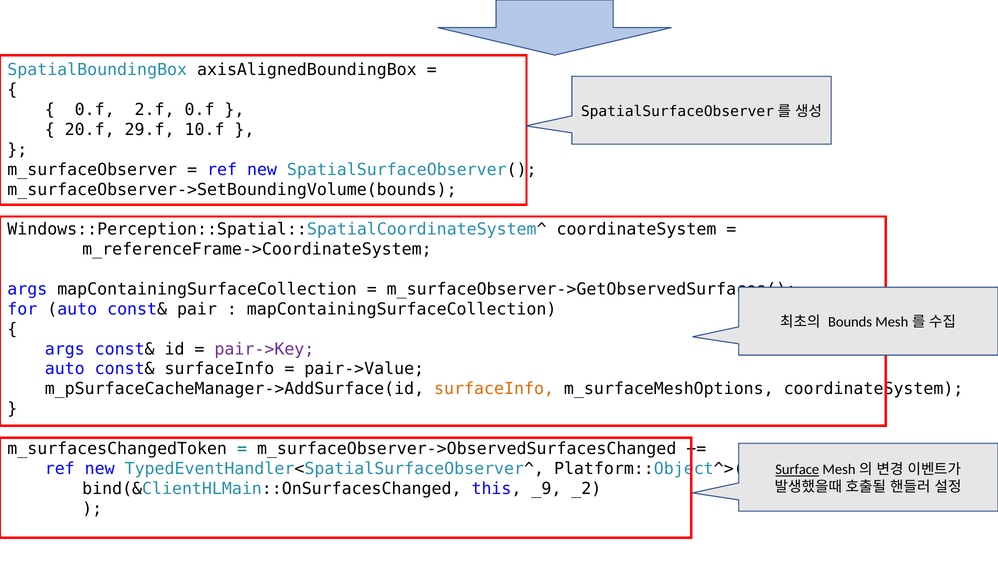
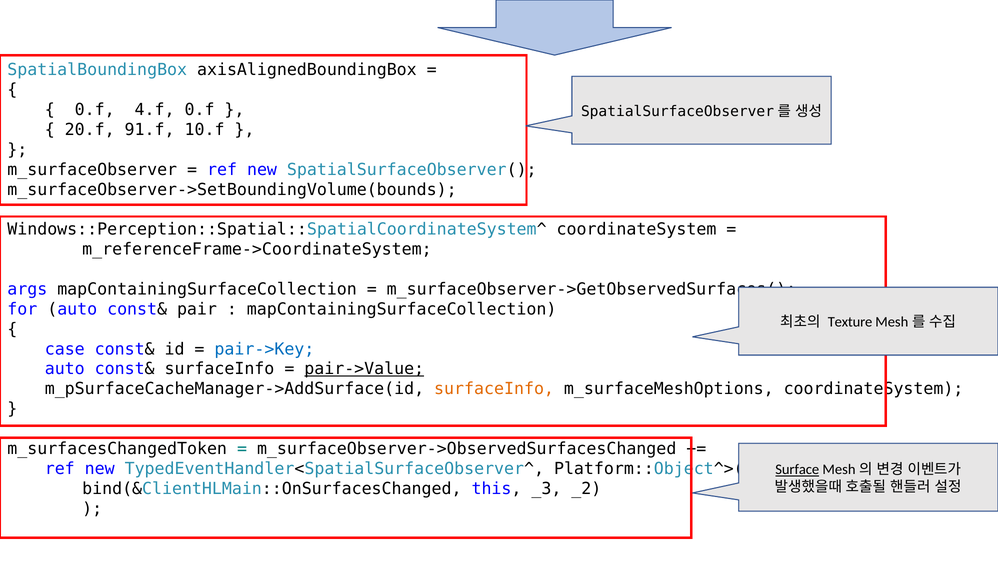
2.f: 2.f -> 4.f
29.f: 29.f -> 91.f
Bounds: Bounds -> Texture
args at (65, 349): args -> case
pair->Key colour: purple -> blue
pair->Value underline: none -> present
_9: _9 -> _3
